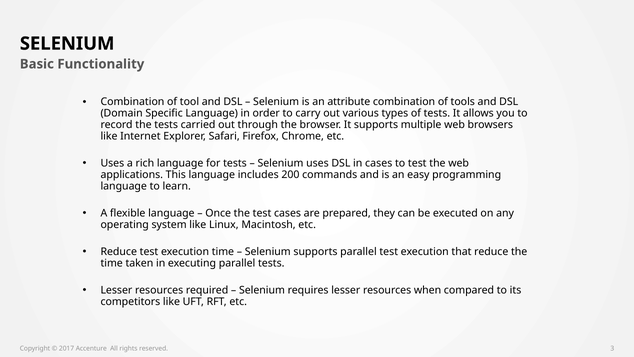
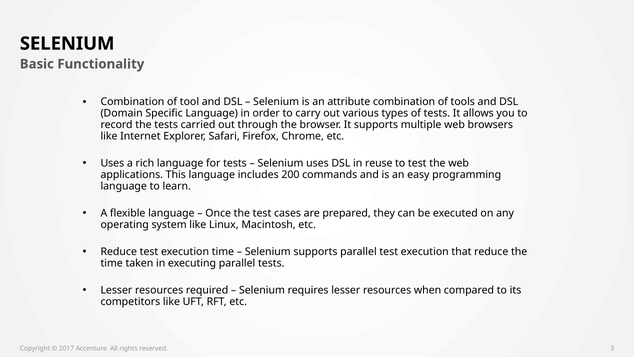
in cases: cases -> reuse
